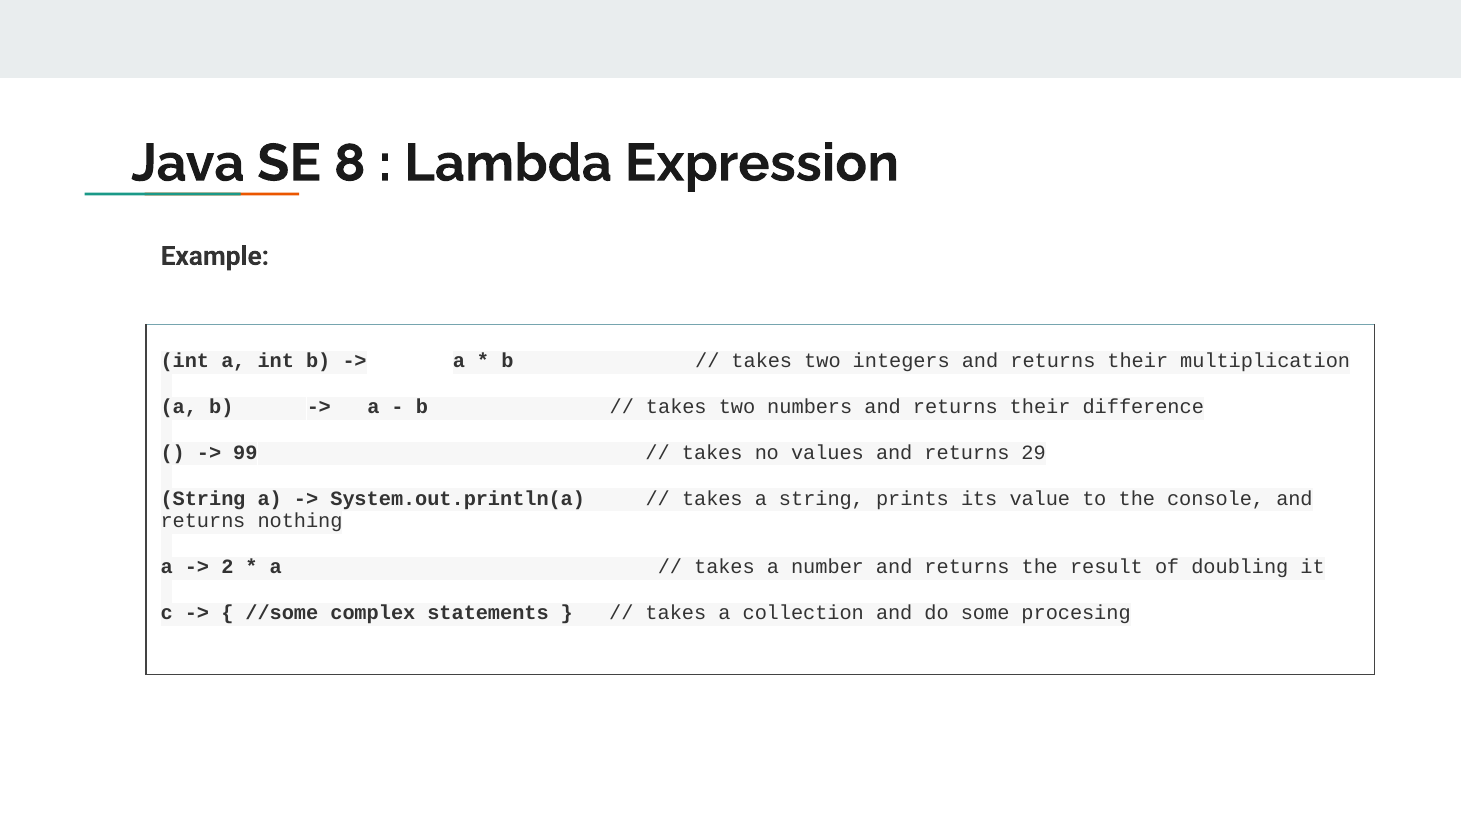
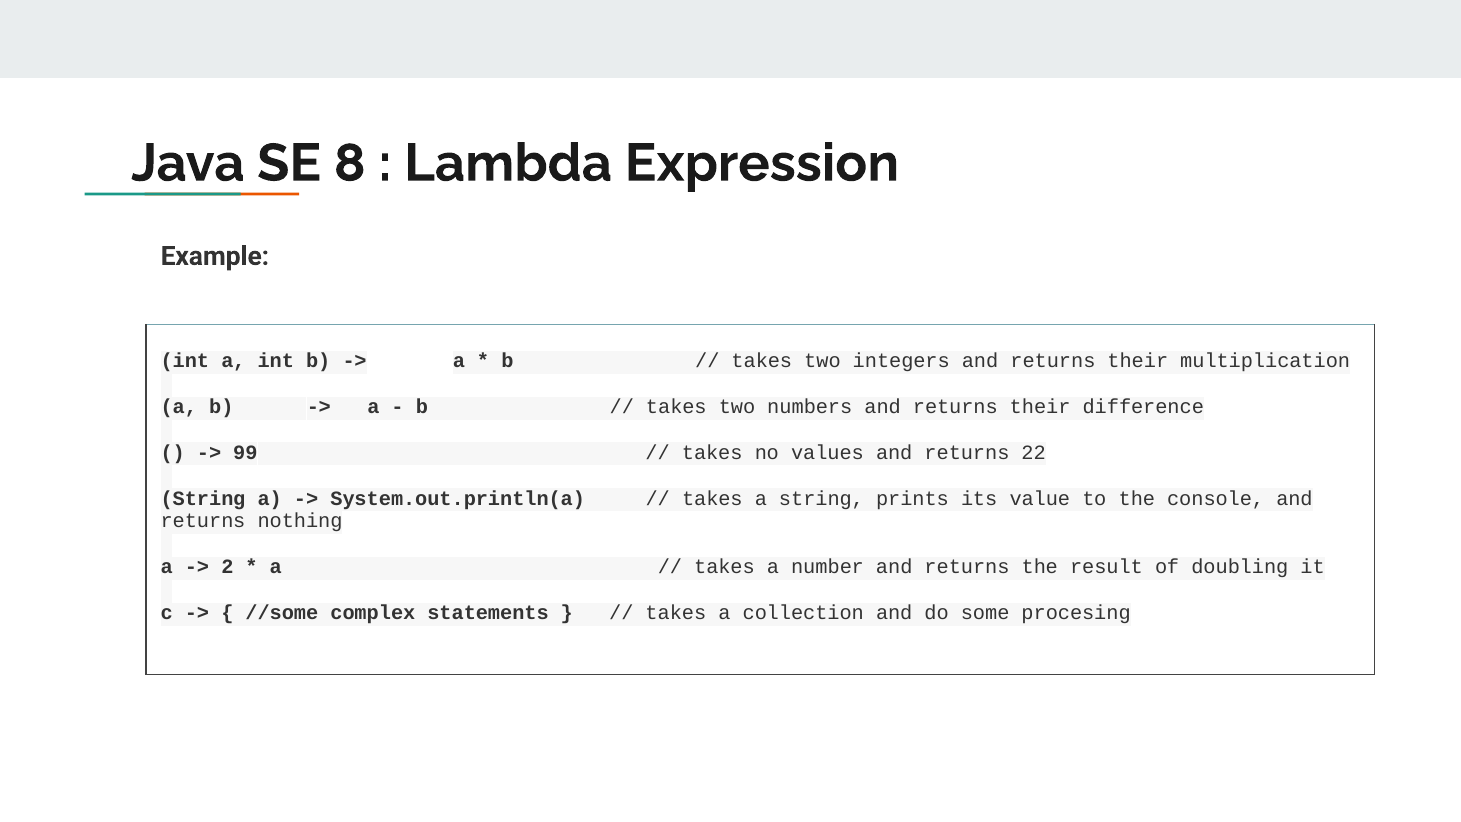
29: 29 -> 22
